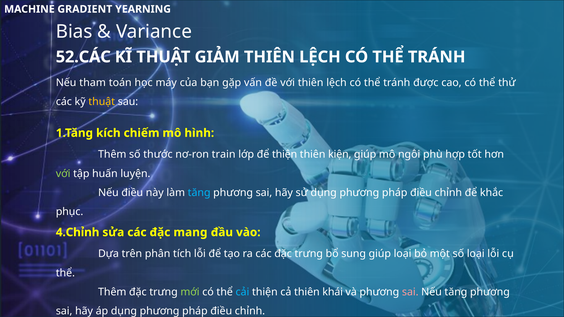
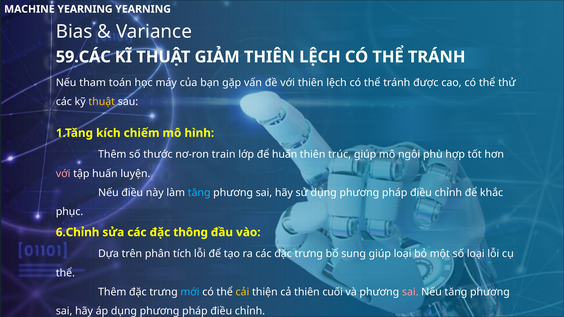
MACHINE GRADIENT: GRADIENT -> YEARNING
52.CÁC: 52.CÁC -> 59.CÁC
để thiện: thiện -> huấn
kiện: kiện -> trúc
với at (63, 174) colour: light green -> pink
4.Chỉnh: 4.Chỉnh -> 6.Chỉnh
mang: mang -> thông
mới colour: light green -> light blue
cải colour: light blue -> yellow
khái: khái -> cuối
